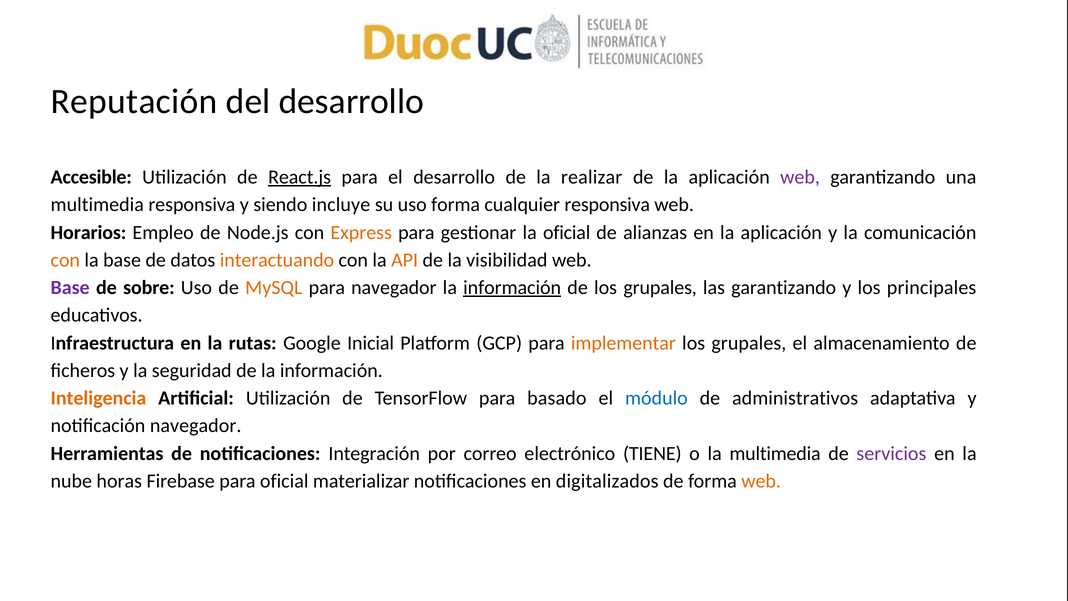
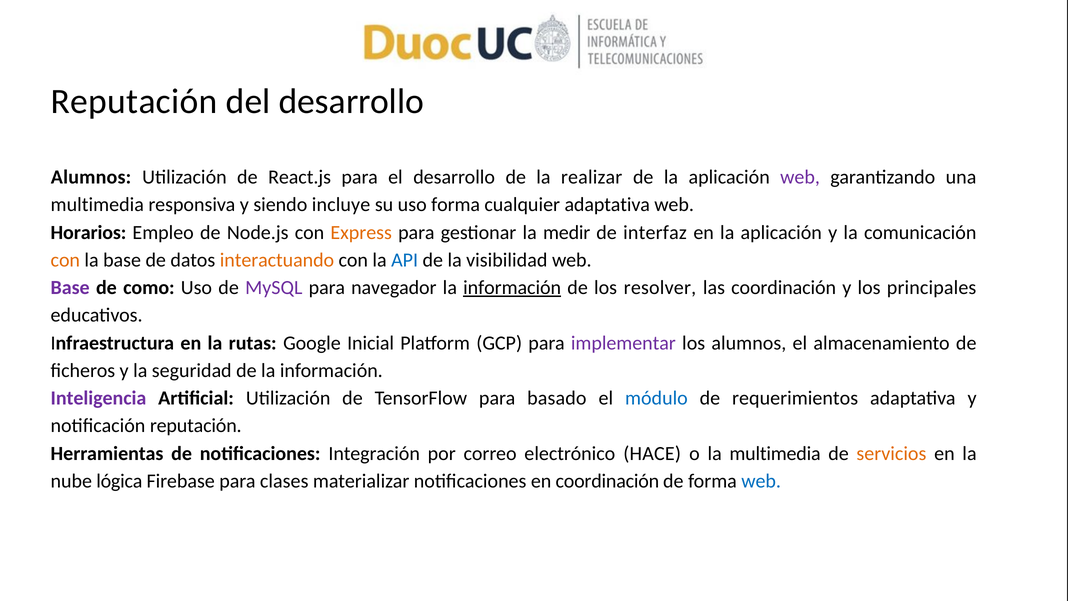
Accesible at (91, 177): Accesible -> Alumnos
React.js underline: present -> none
cualquier responsiva: responsiva -> adaptativa
la oficial: oficial -> medir
alianzas: alianzas -> interfaz
API colour: orange -> blue
sobre: sobre -> como
MySQL colour: orange -> purple
de los grupales: grupales -> resolver
las garantizando: garantizando -> coordinación
implementar colour: orange -> purple
grupales at (749, 343): grupales -> alumnos
Inteligencia colour: orange -> purple
administrativos: administrativos -> requerimientos
notificación navegador: navegador -> reputación
TIENE: TIENE -> HACE
servicios colour: purple -> orange
horas: horas -> lógica
para oficial: oficial -> clases
en digitalizados: digitalizados -> coordinación
web at (761, 481) colour: orange -> blue
